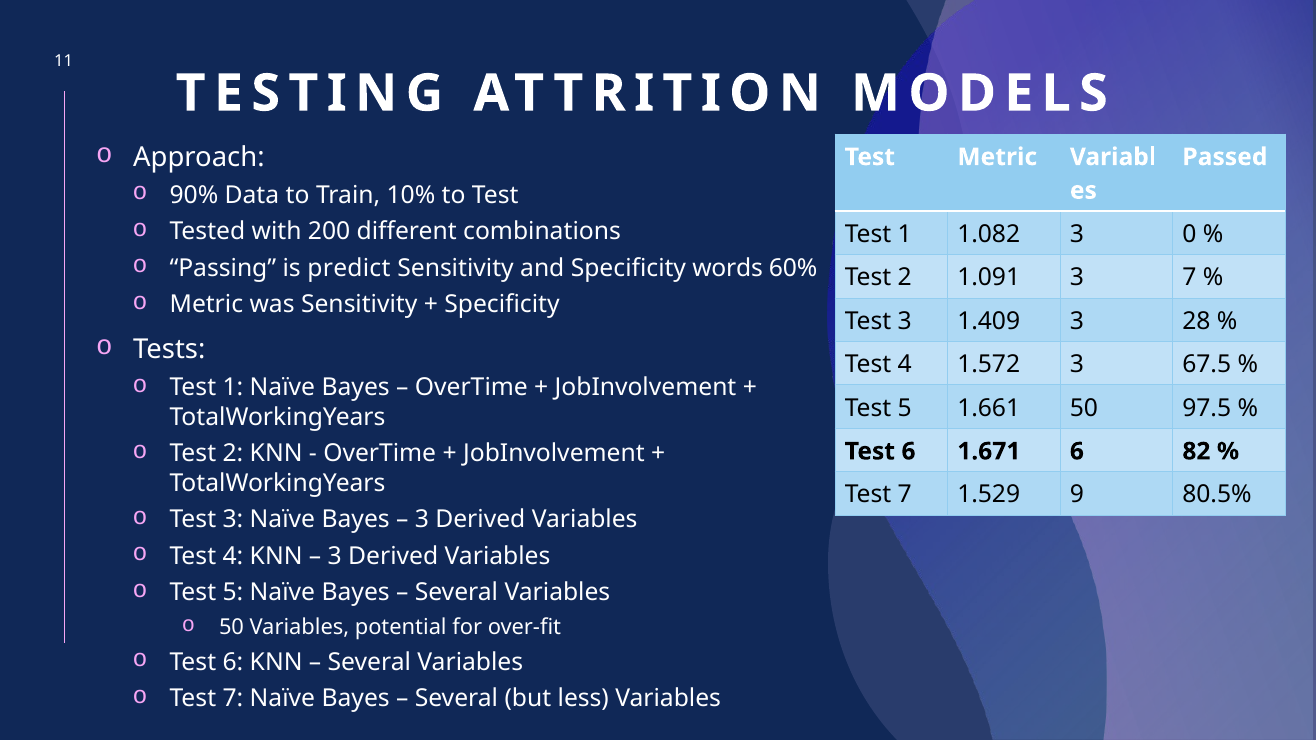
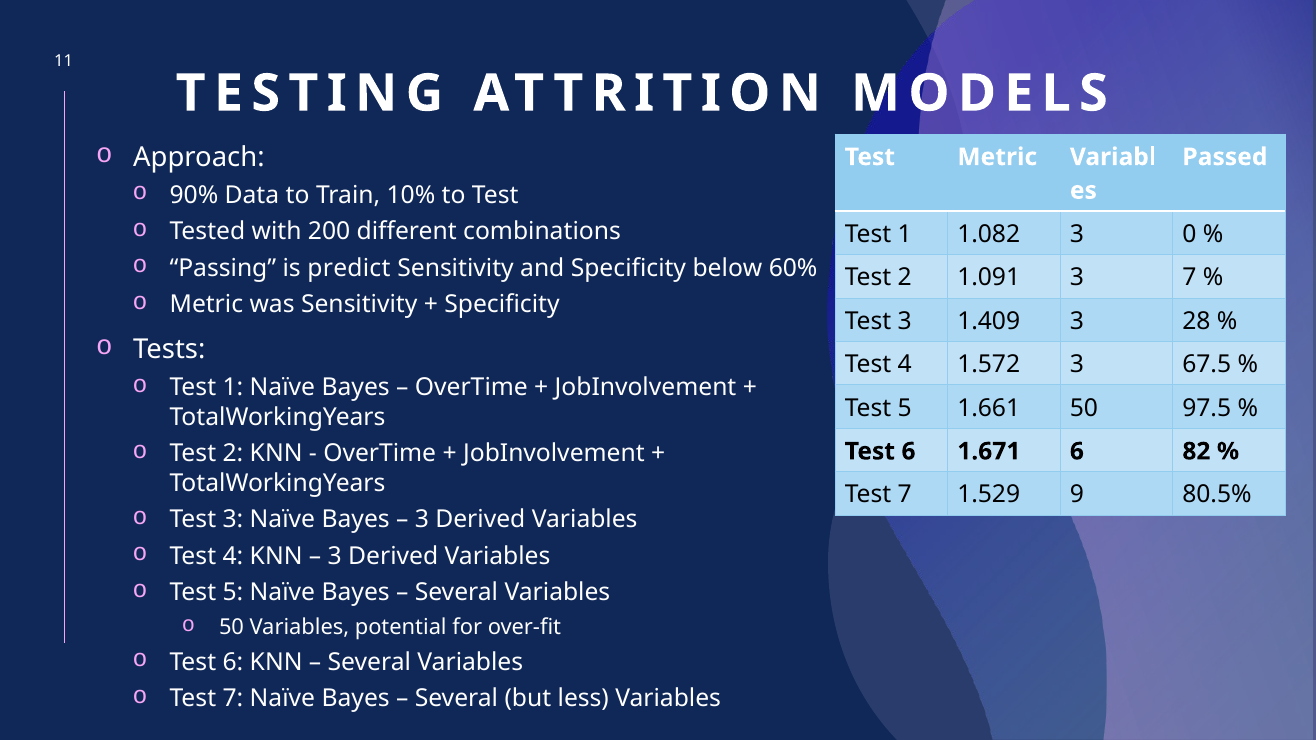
words: words -> below
